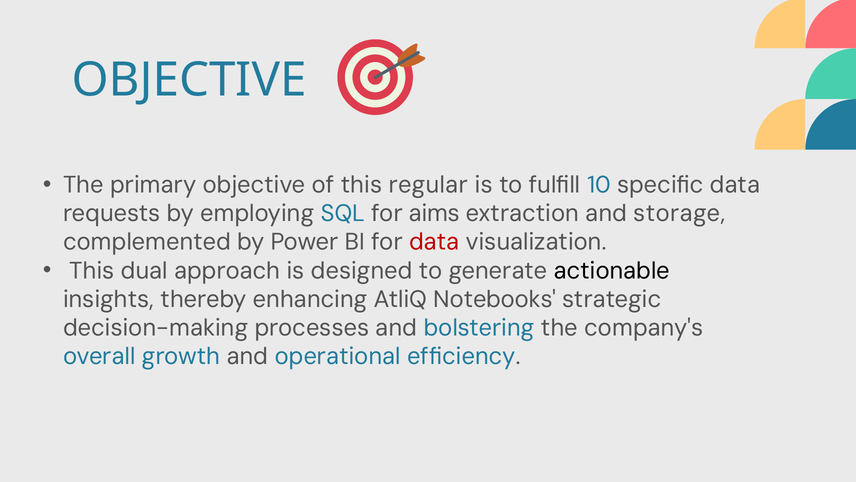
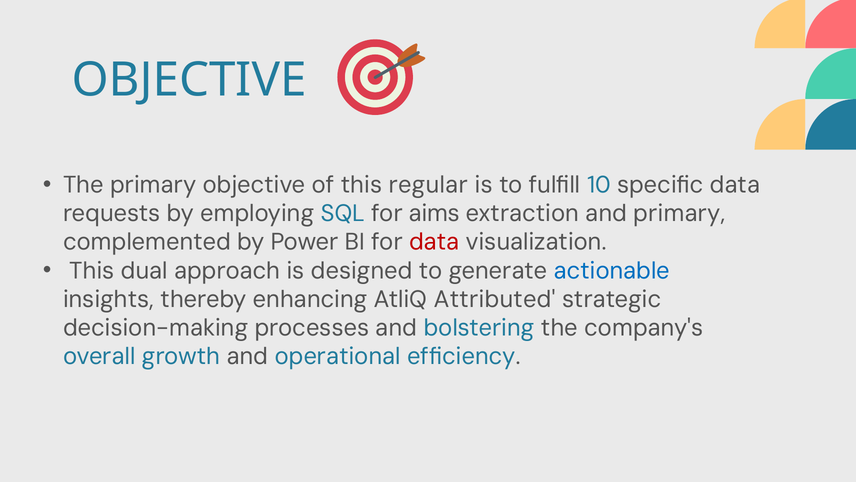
and storage: storage -> primary
actionable colour: black -> blue
Notebooks: Notebooks -> Attributed
